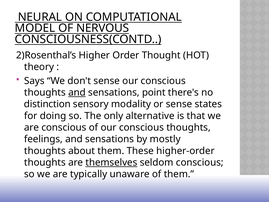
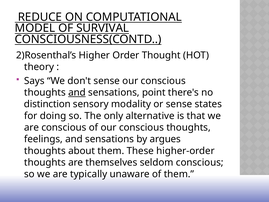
NEURAL: NEURAL -> REDUCE
NERVOUS: NERVOUS -> SURVIVAL
mostly: mostly -> argues
themselves underline: present -> none
